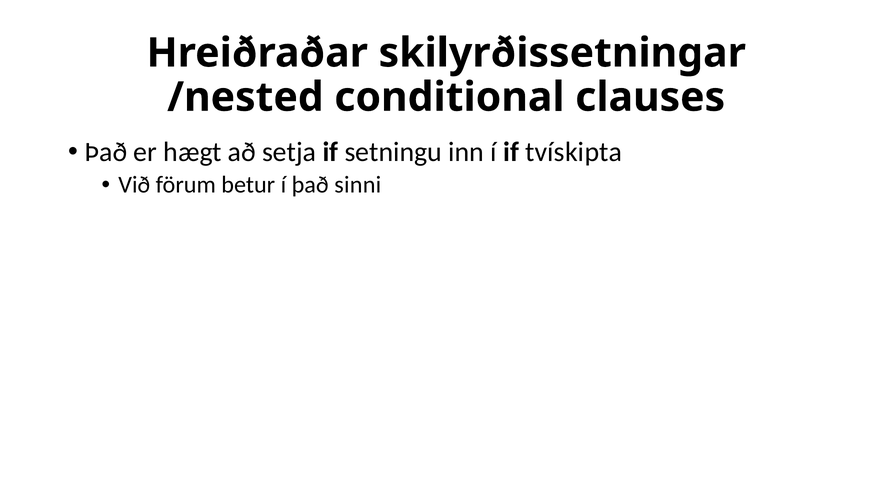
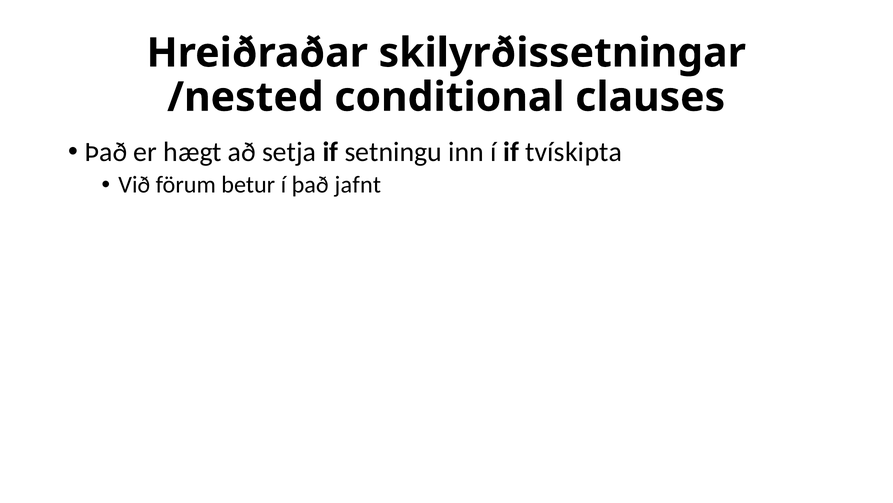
sinni: sinni -> jafnt
